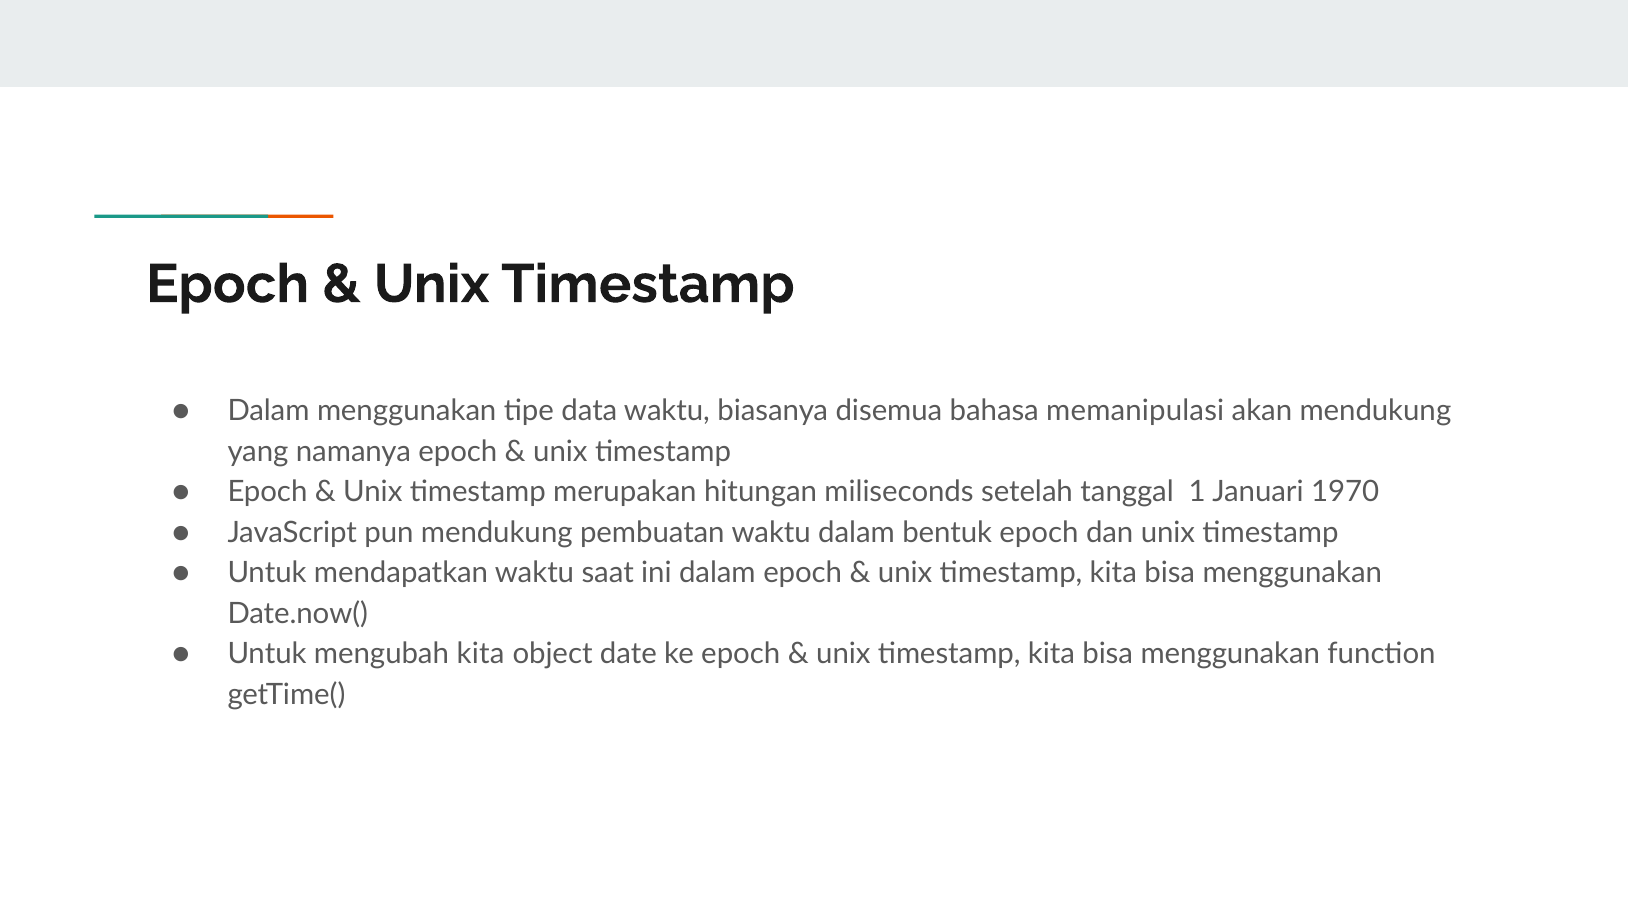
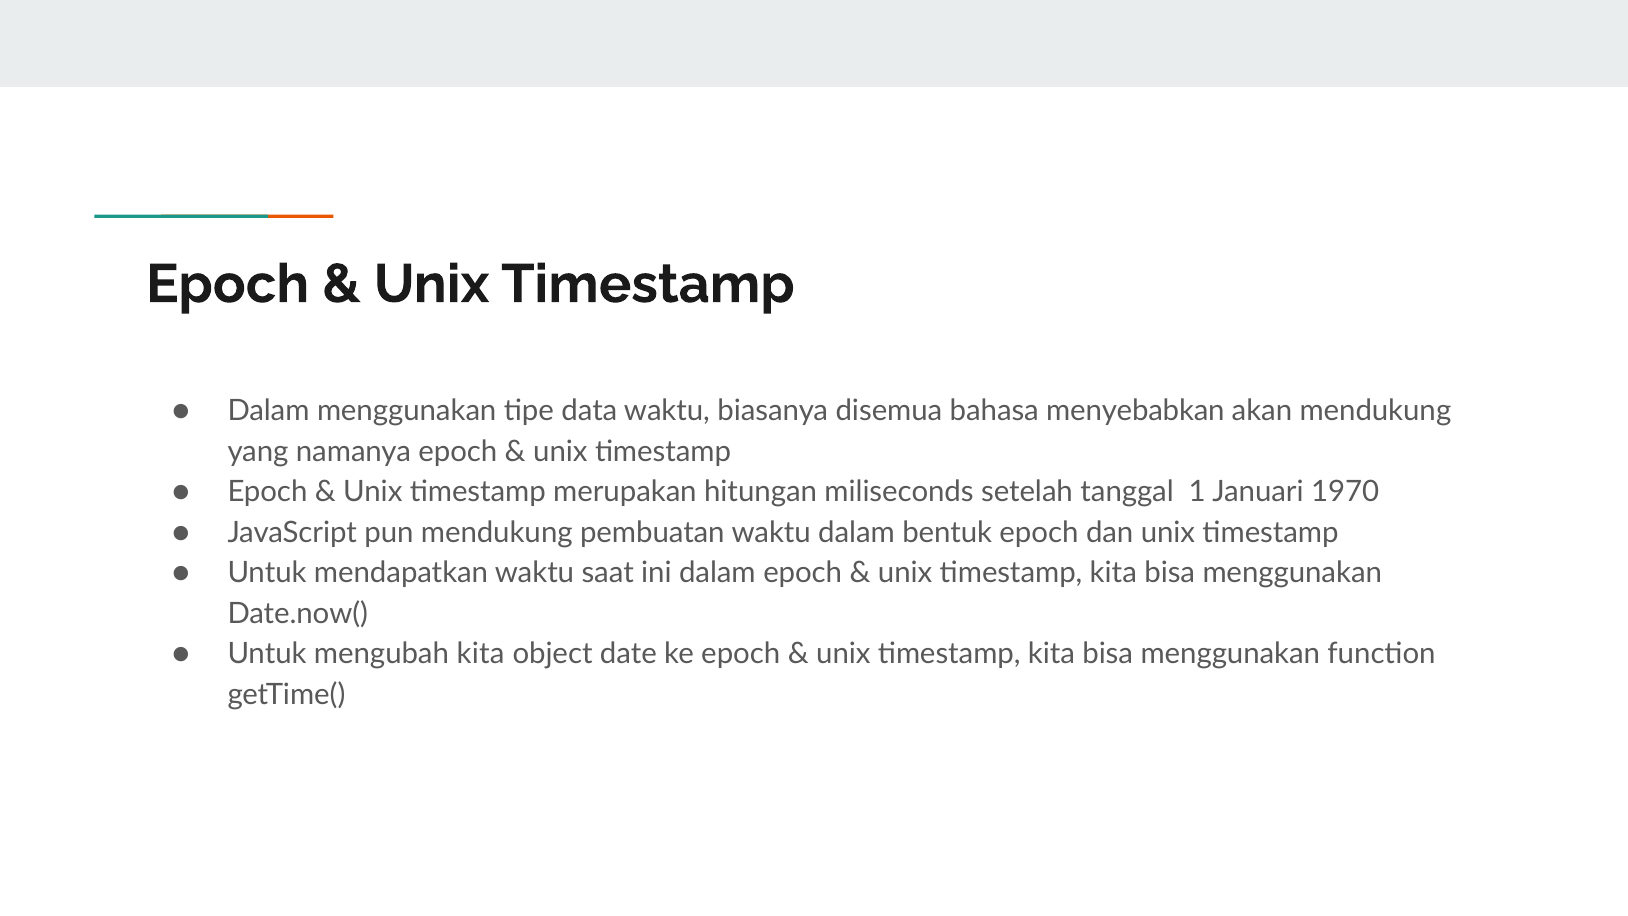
memanipulasi: memanipulasi -> menyebabkan
